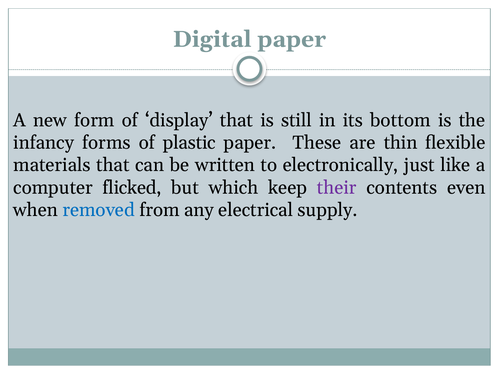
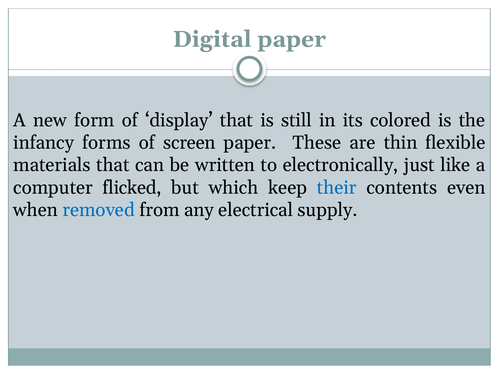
bottom: bottom -> colored
plastic: plastic -> screen
their colour: purple -> blue
